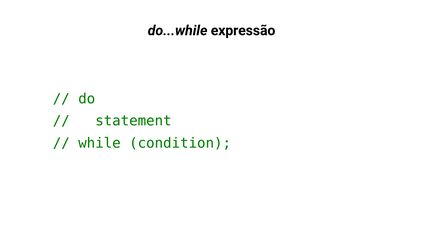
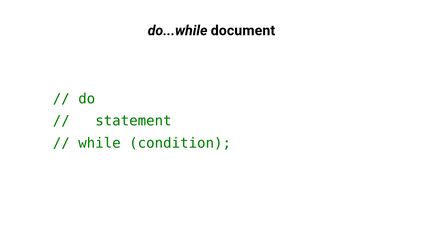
expressão: expressão -> document
